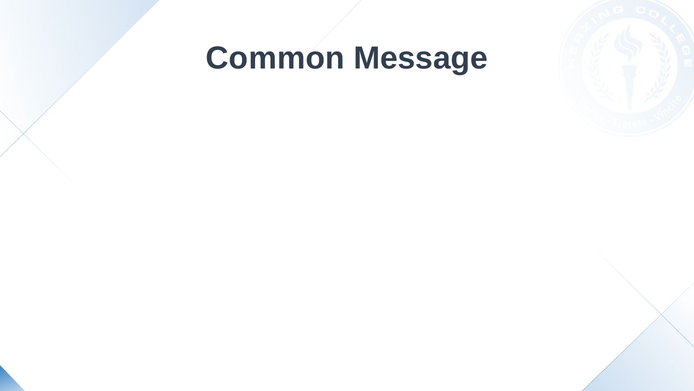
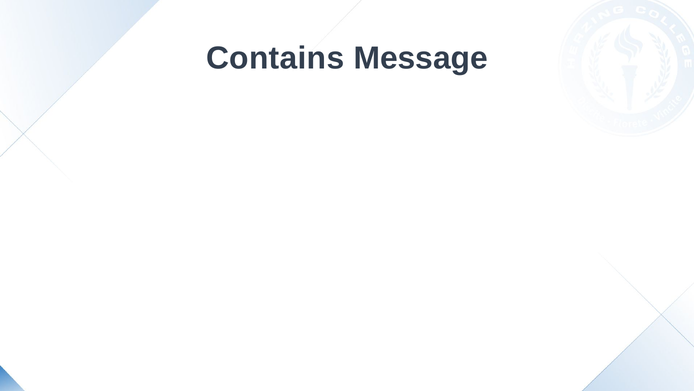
Common: Common -> Contains
